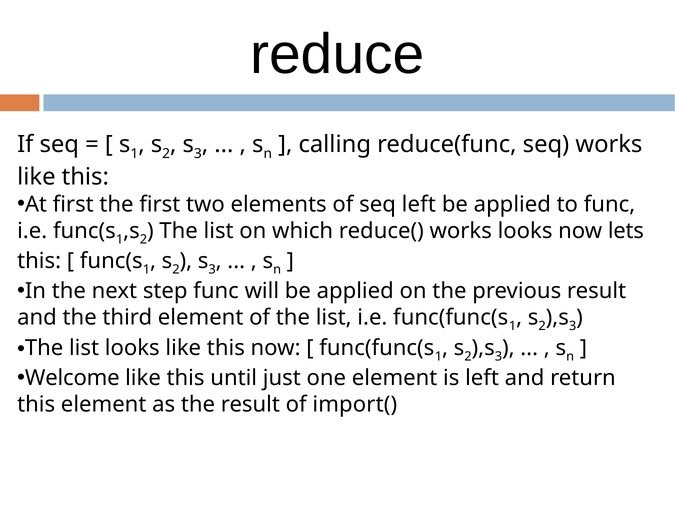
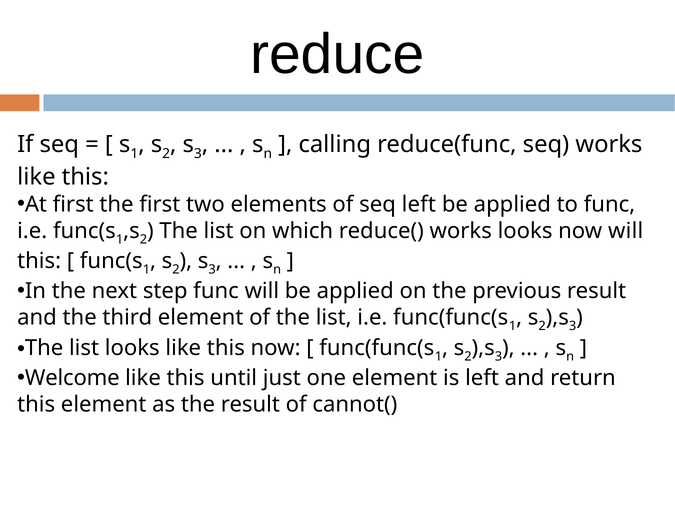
now lets: lets -> will
import(: import( -> cannot(
